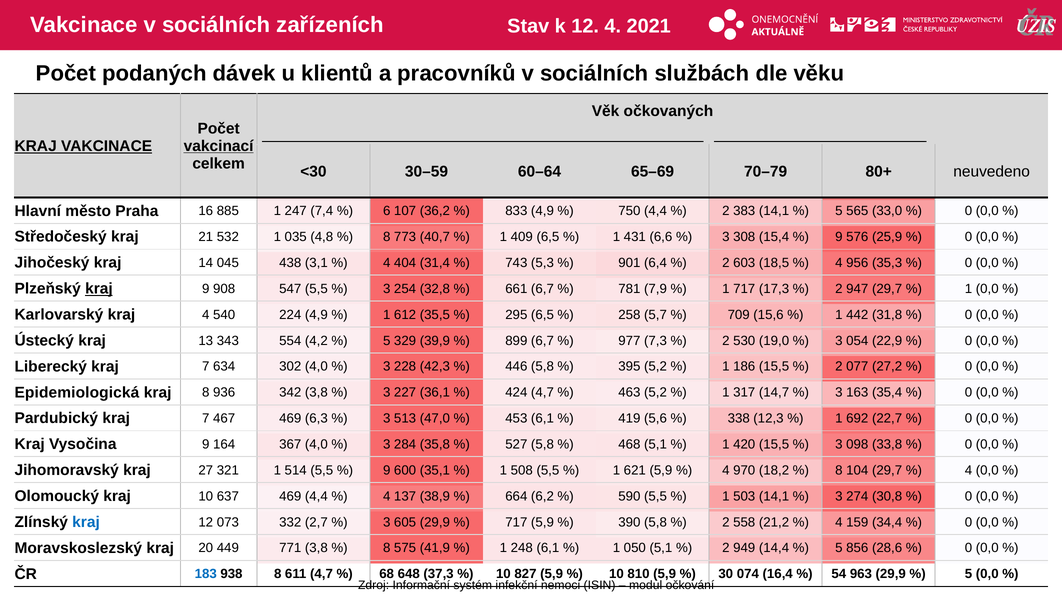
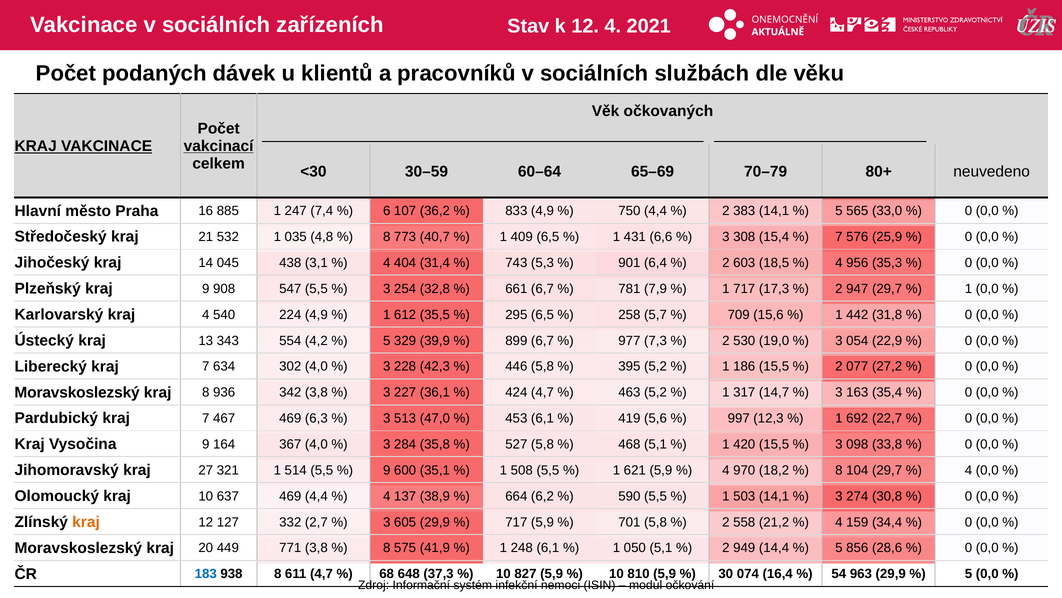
9 at (839, 237): 9 -> 7
kraj at (99, 288) underline: present -> none
Epidemiologická at (77, 392): Epidemiologická -> Moravskoslezský
338: 338 -> 997
kraj at (86, 521) colour: blue -> orange
073: 073 -> 127
390: 390 -> 701
